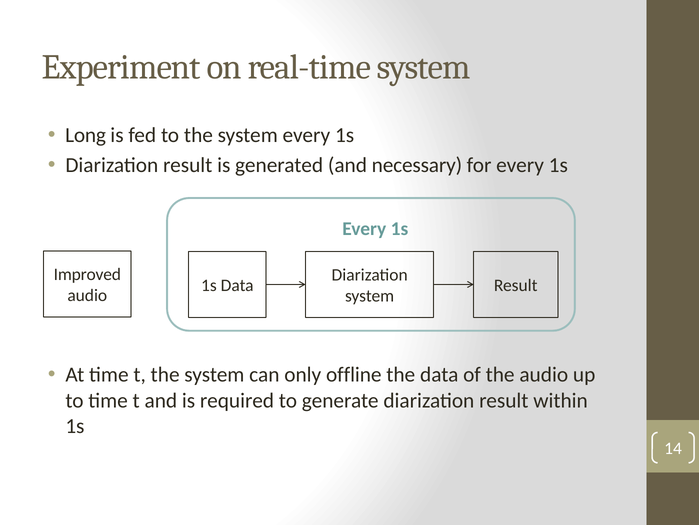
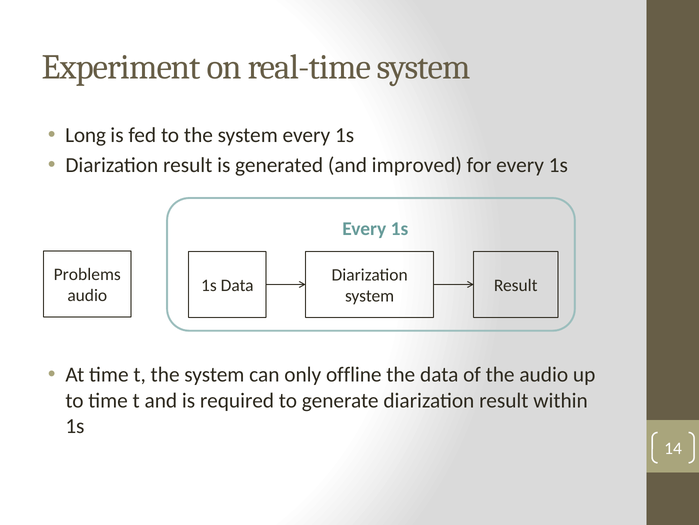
necessary: necessary -> improved
Improved: Improved -> Problems
